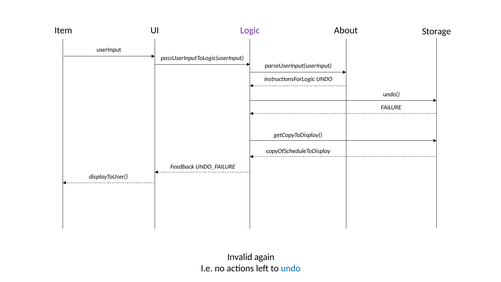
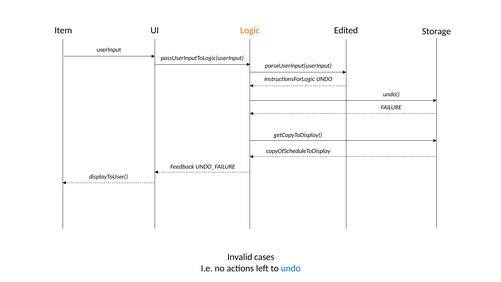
About: About -> Edited
Logic colour: purple -> orange
again: again -> cases
